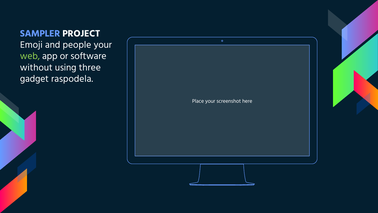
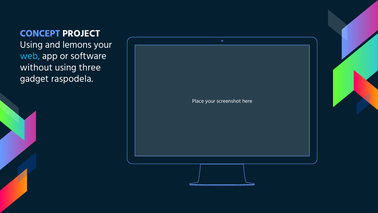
SAMPLER: SAMPLER -> CONCEPT
Emoji at (31, 45): Emoji -> Using
people: people -> lemons
web colour: light green -> light blue
